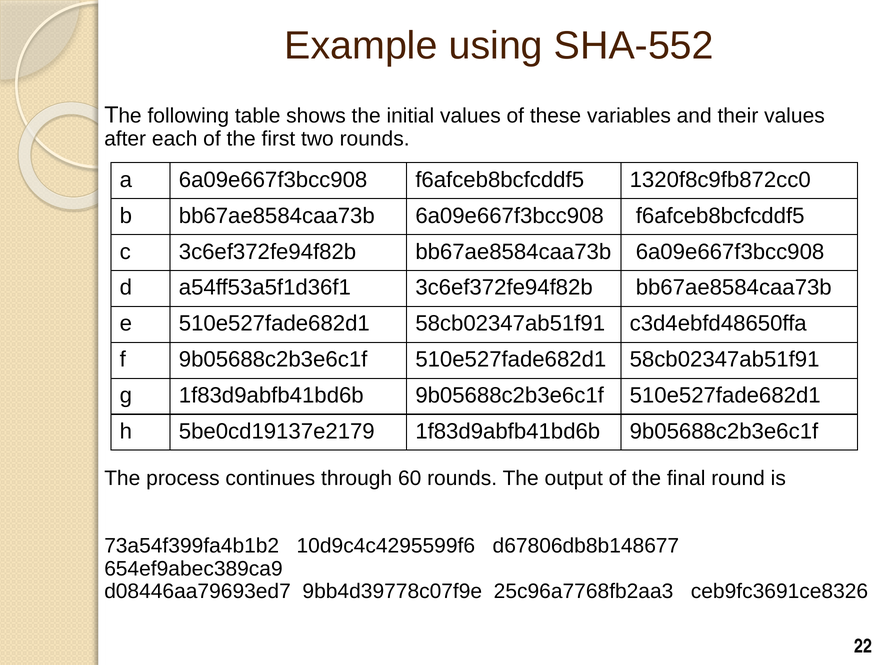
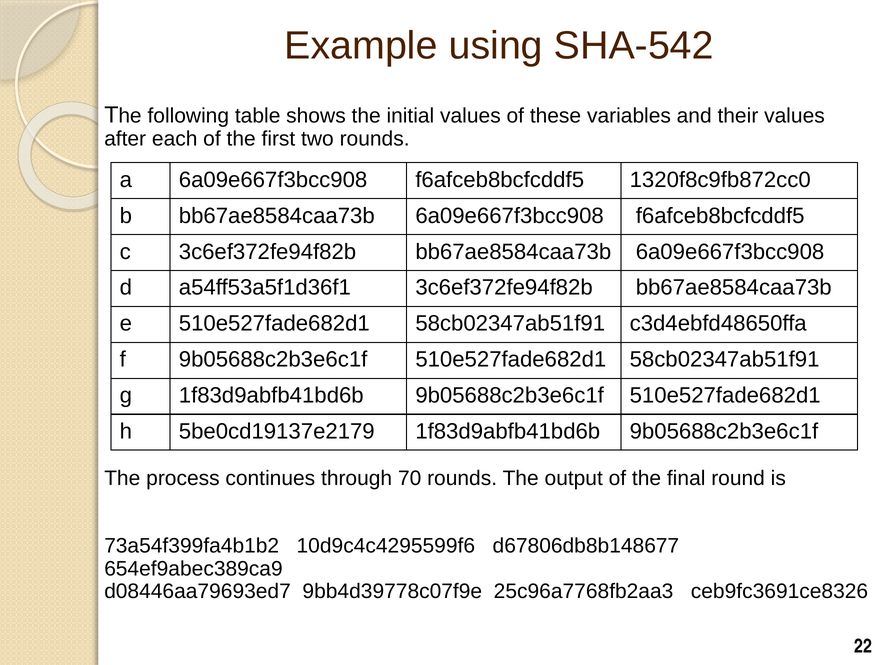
SHA-552: SHA-552 -> SHA-542
60: 60 -> 70
